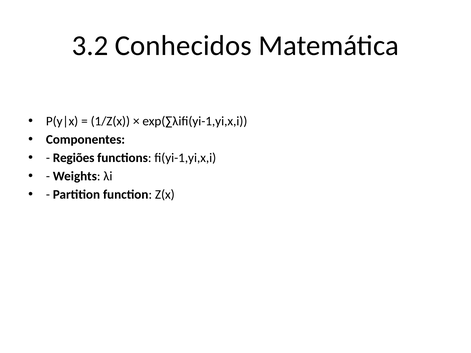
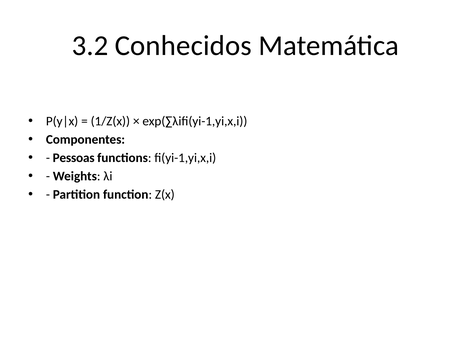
Regiões: Regiões -> Pessoas
